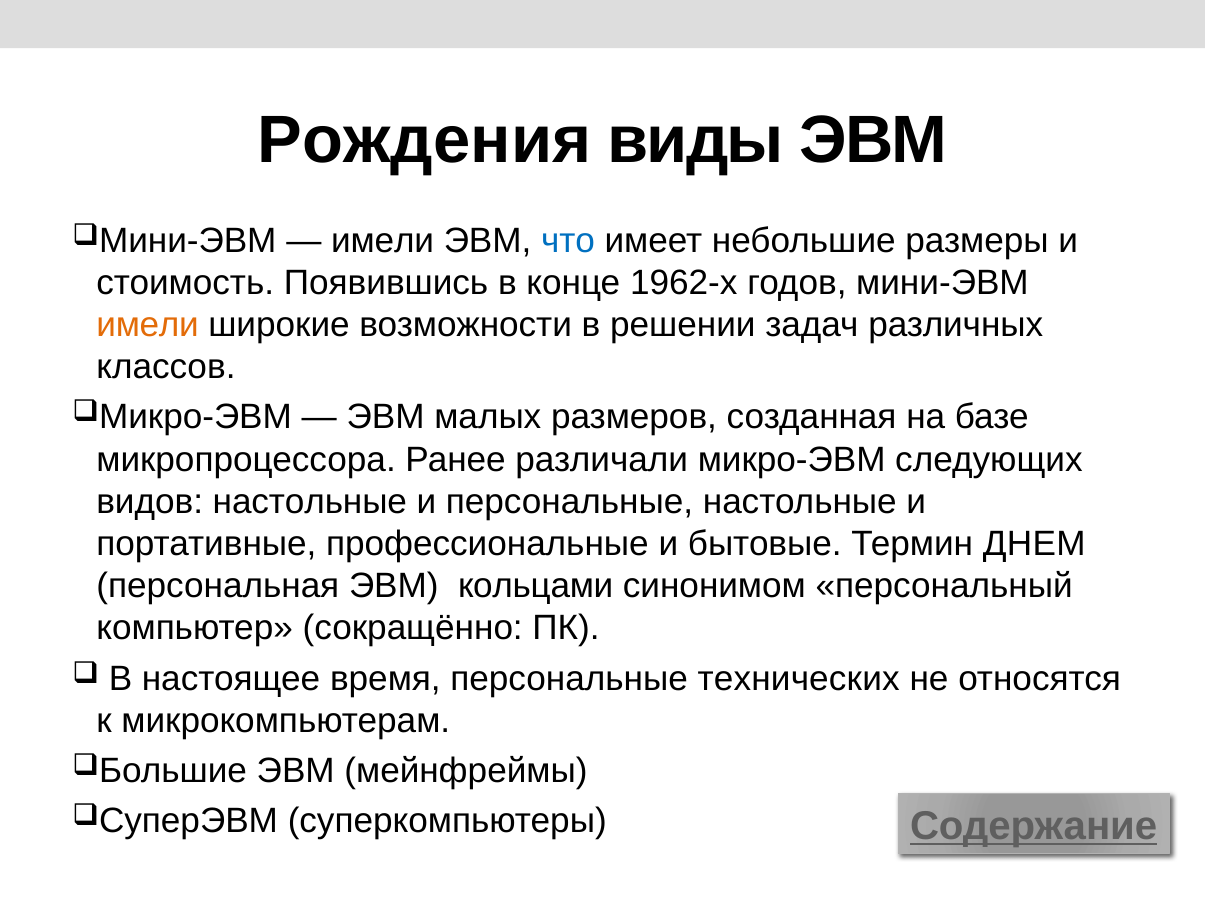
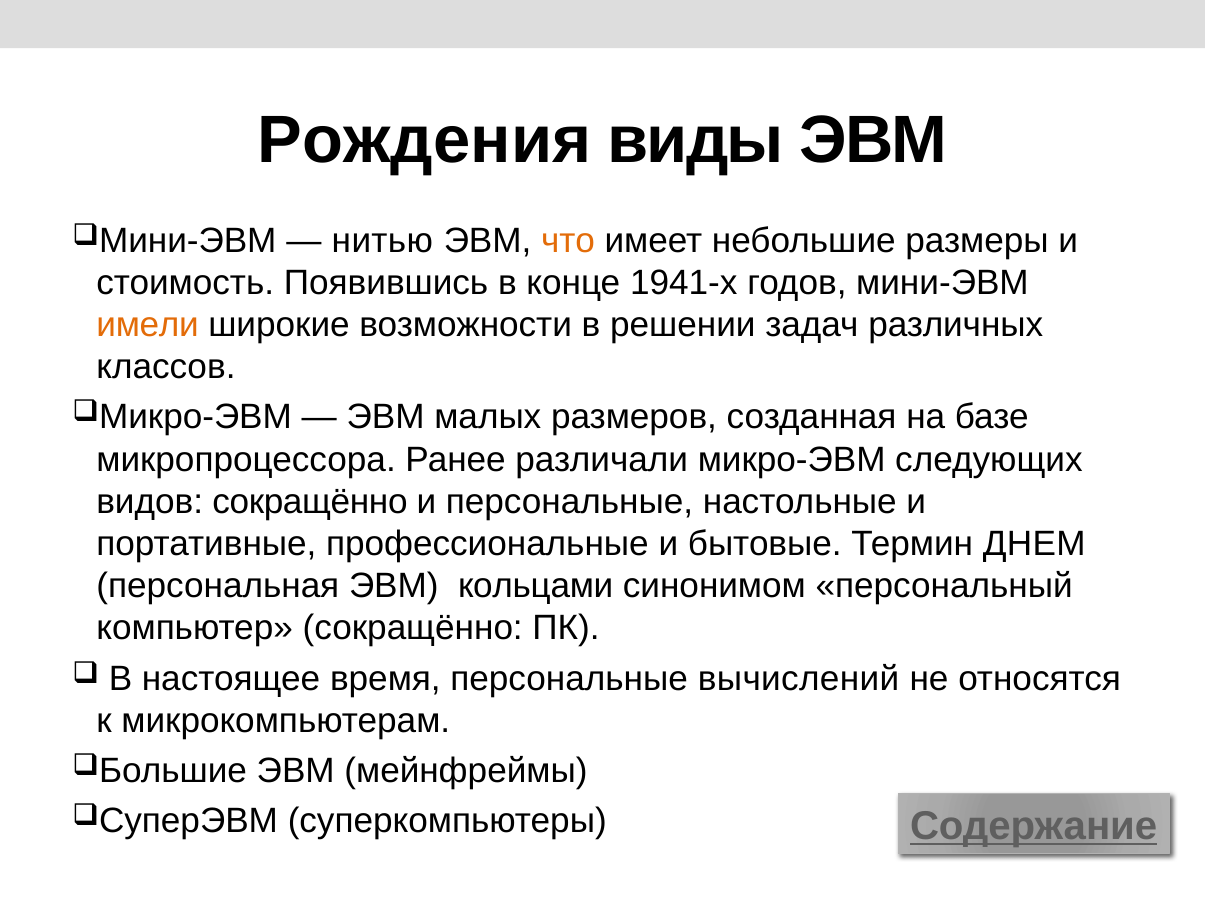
имели at (383, 240): имели -> нитью
что colour: blue -> orange
1962-х: 1962-х -> 1941-х
видов настольные: настольные -> сокращённо
технических: технических -> вычислений
